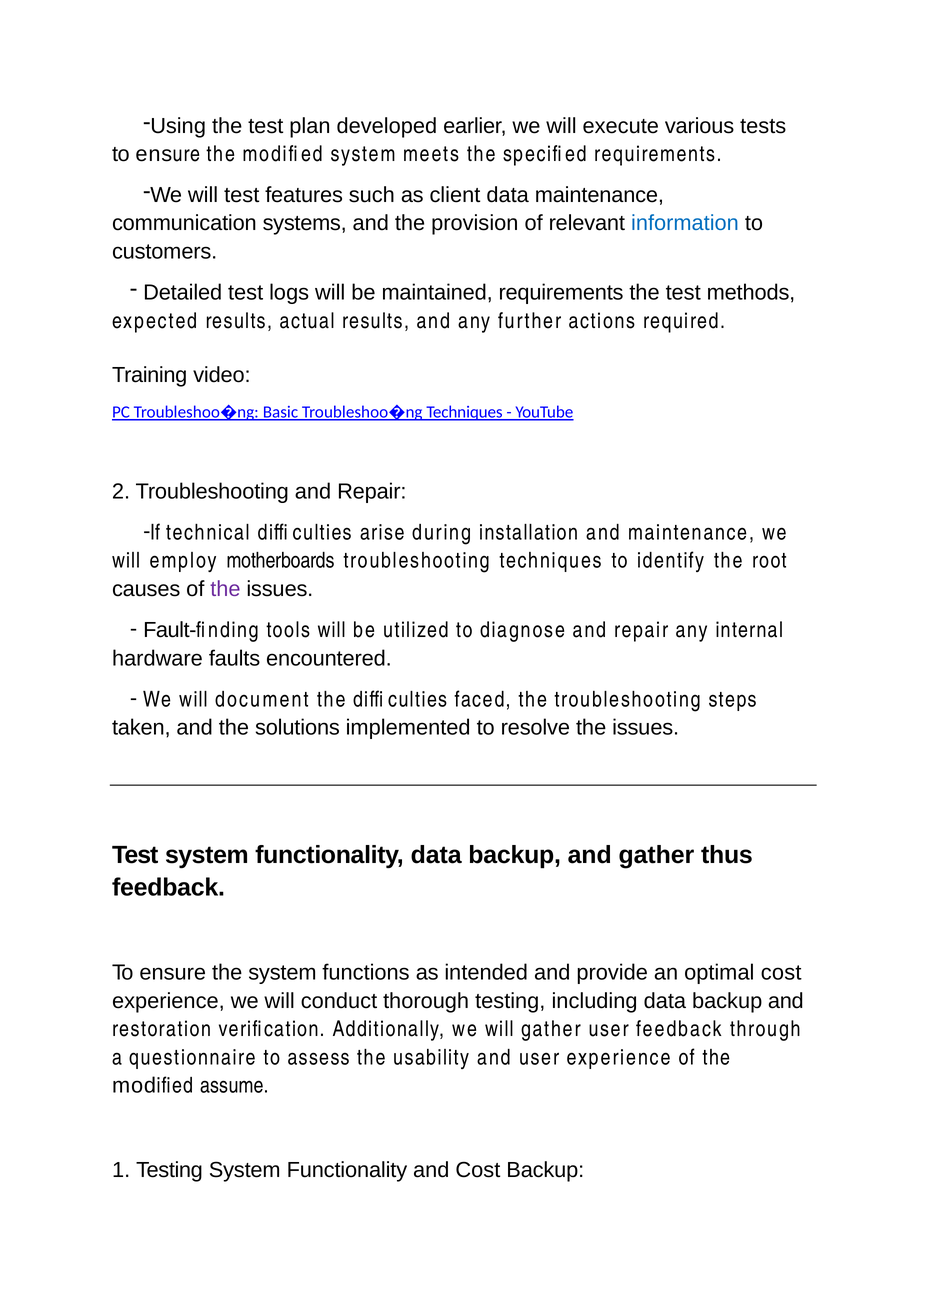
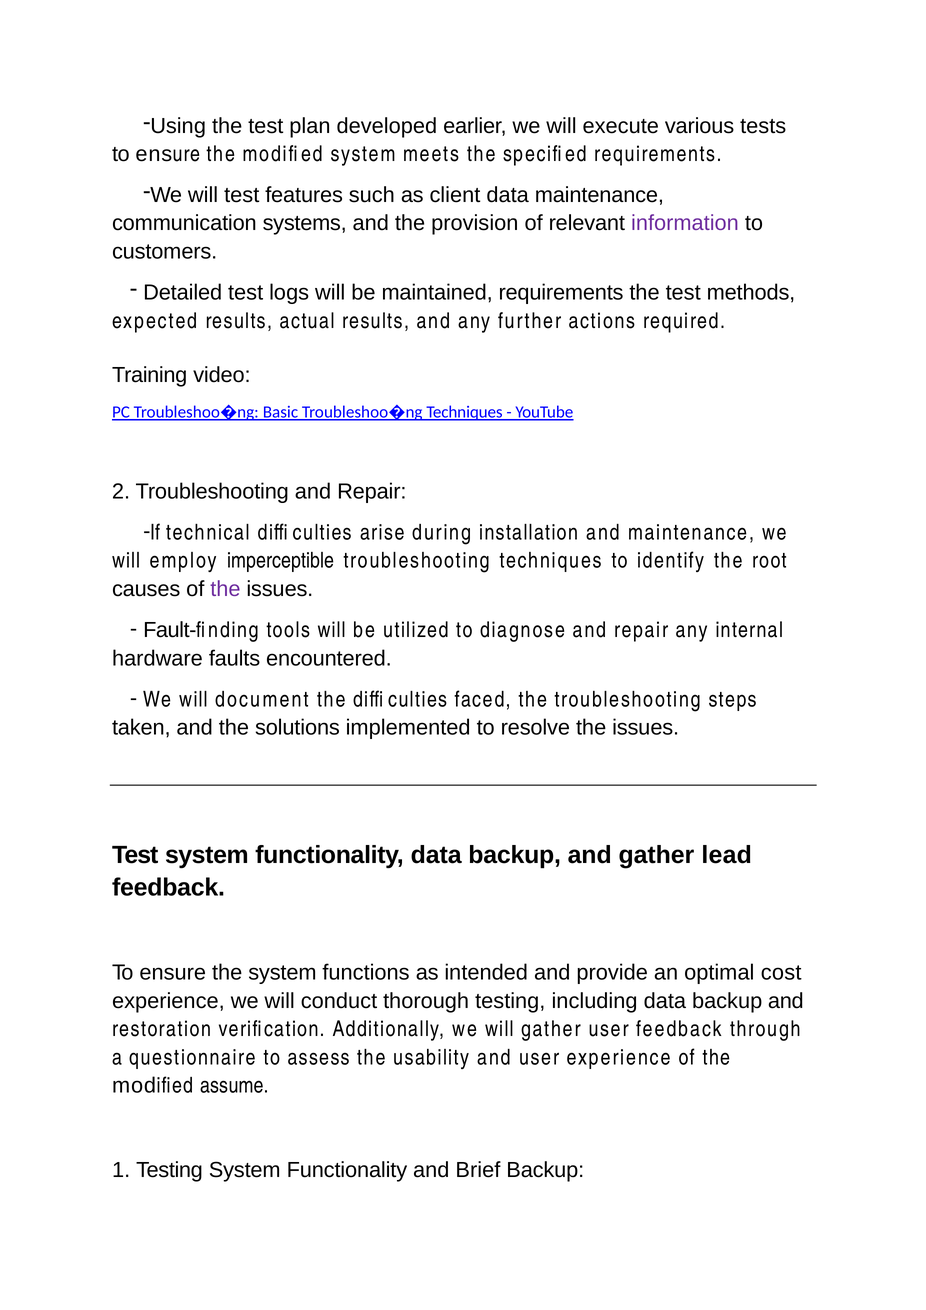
information colour: blue -> purple
motherboards: motherboards -> imperceptible
thus: thus -> lead
and Cost: Cost -> Brief
